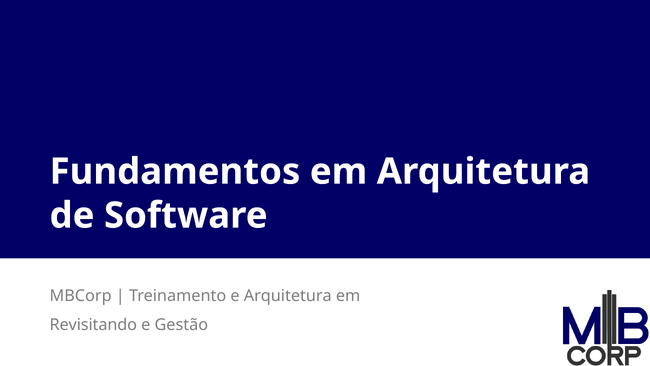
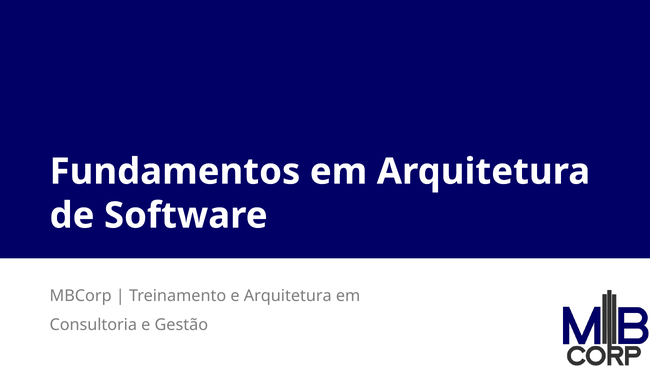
Revisitando at (93, 325): Revisitando -> Consultoria
